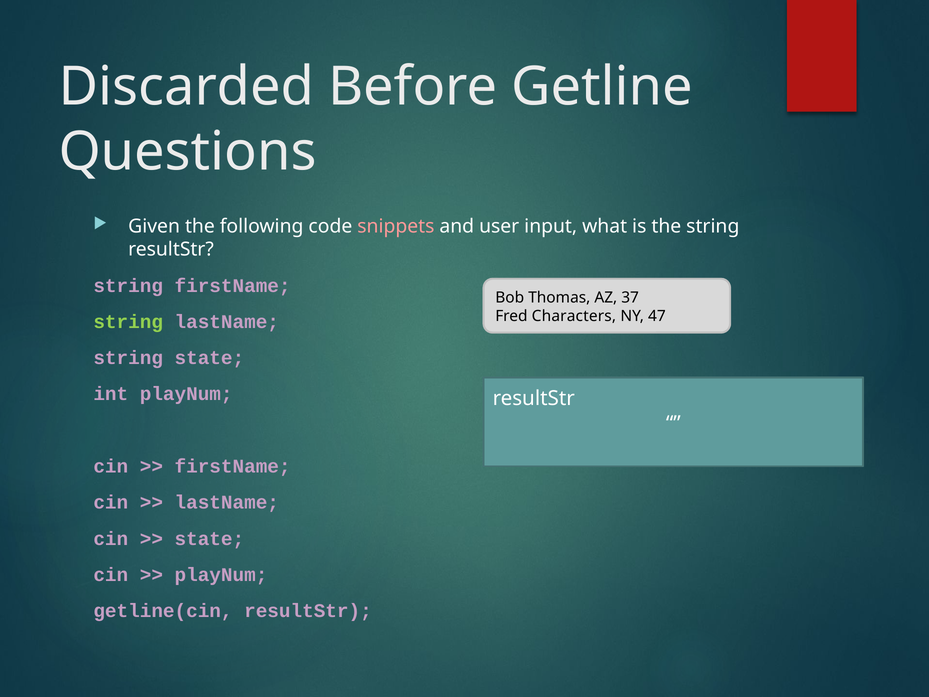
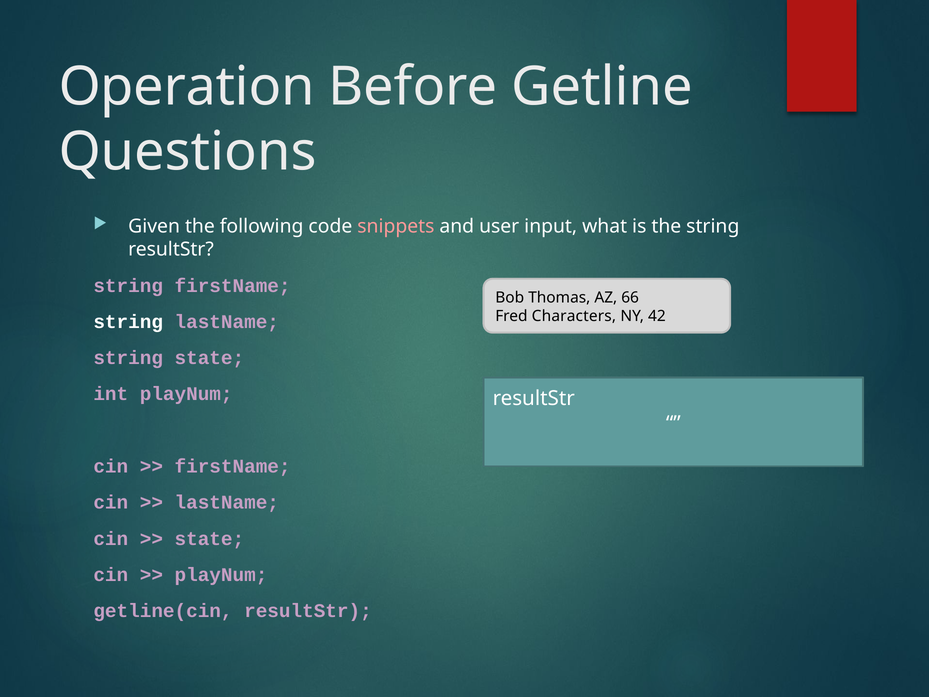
Discarded: Discarded -> Operation
37: 37 -> 66
47: 47 -> 42
string at (128, 322) colour: light green -> white
